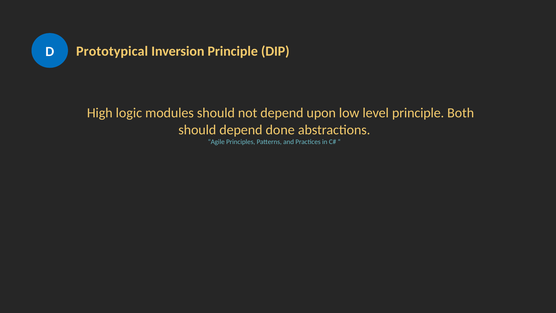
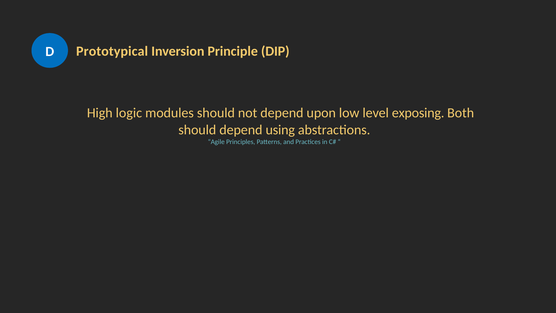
level principle: principle -> exposing
done: done -> using
